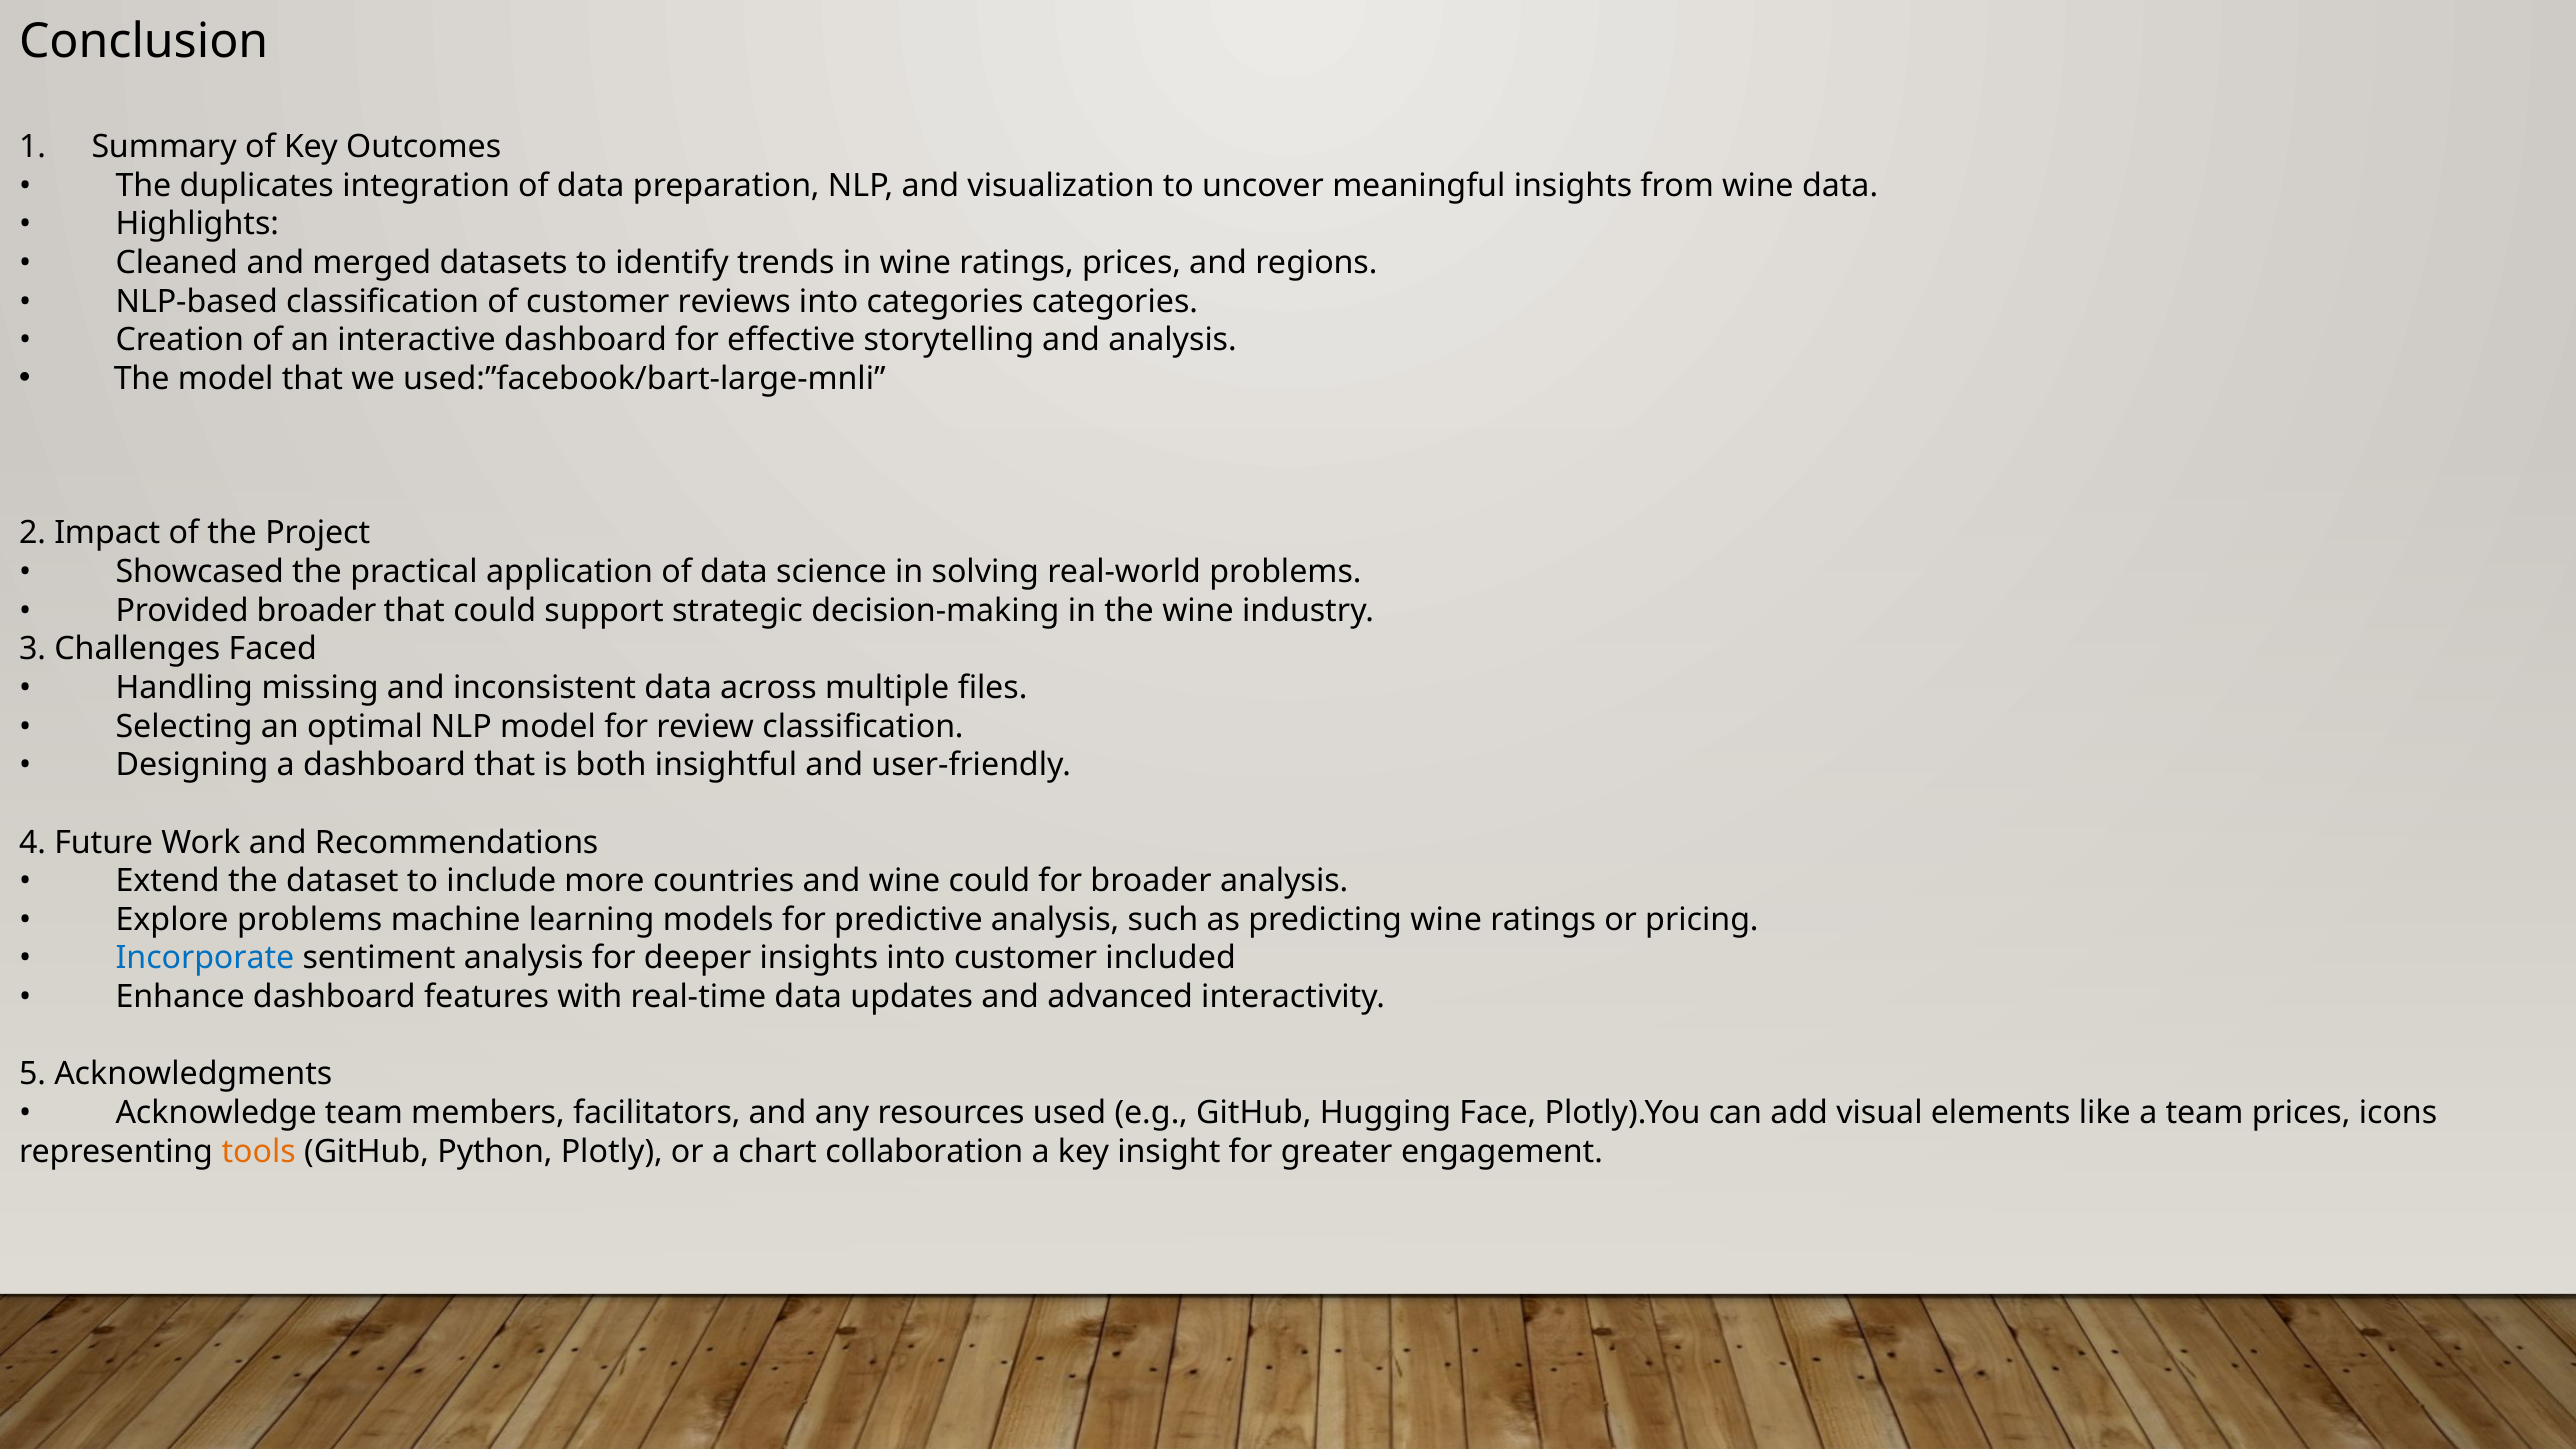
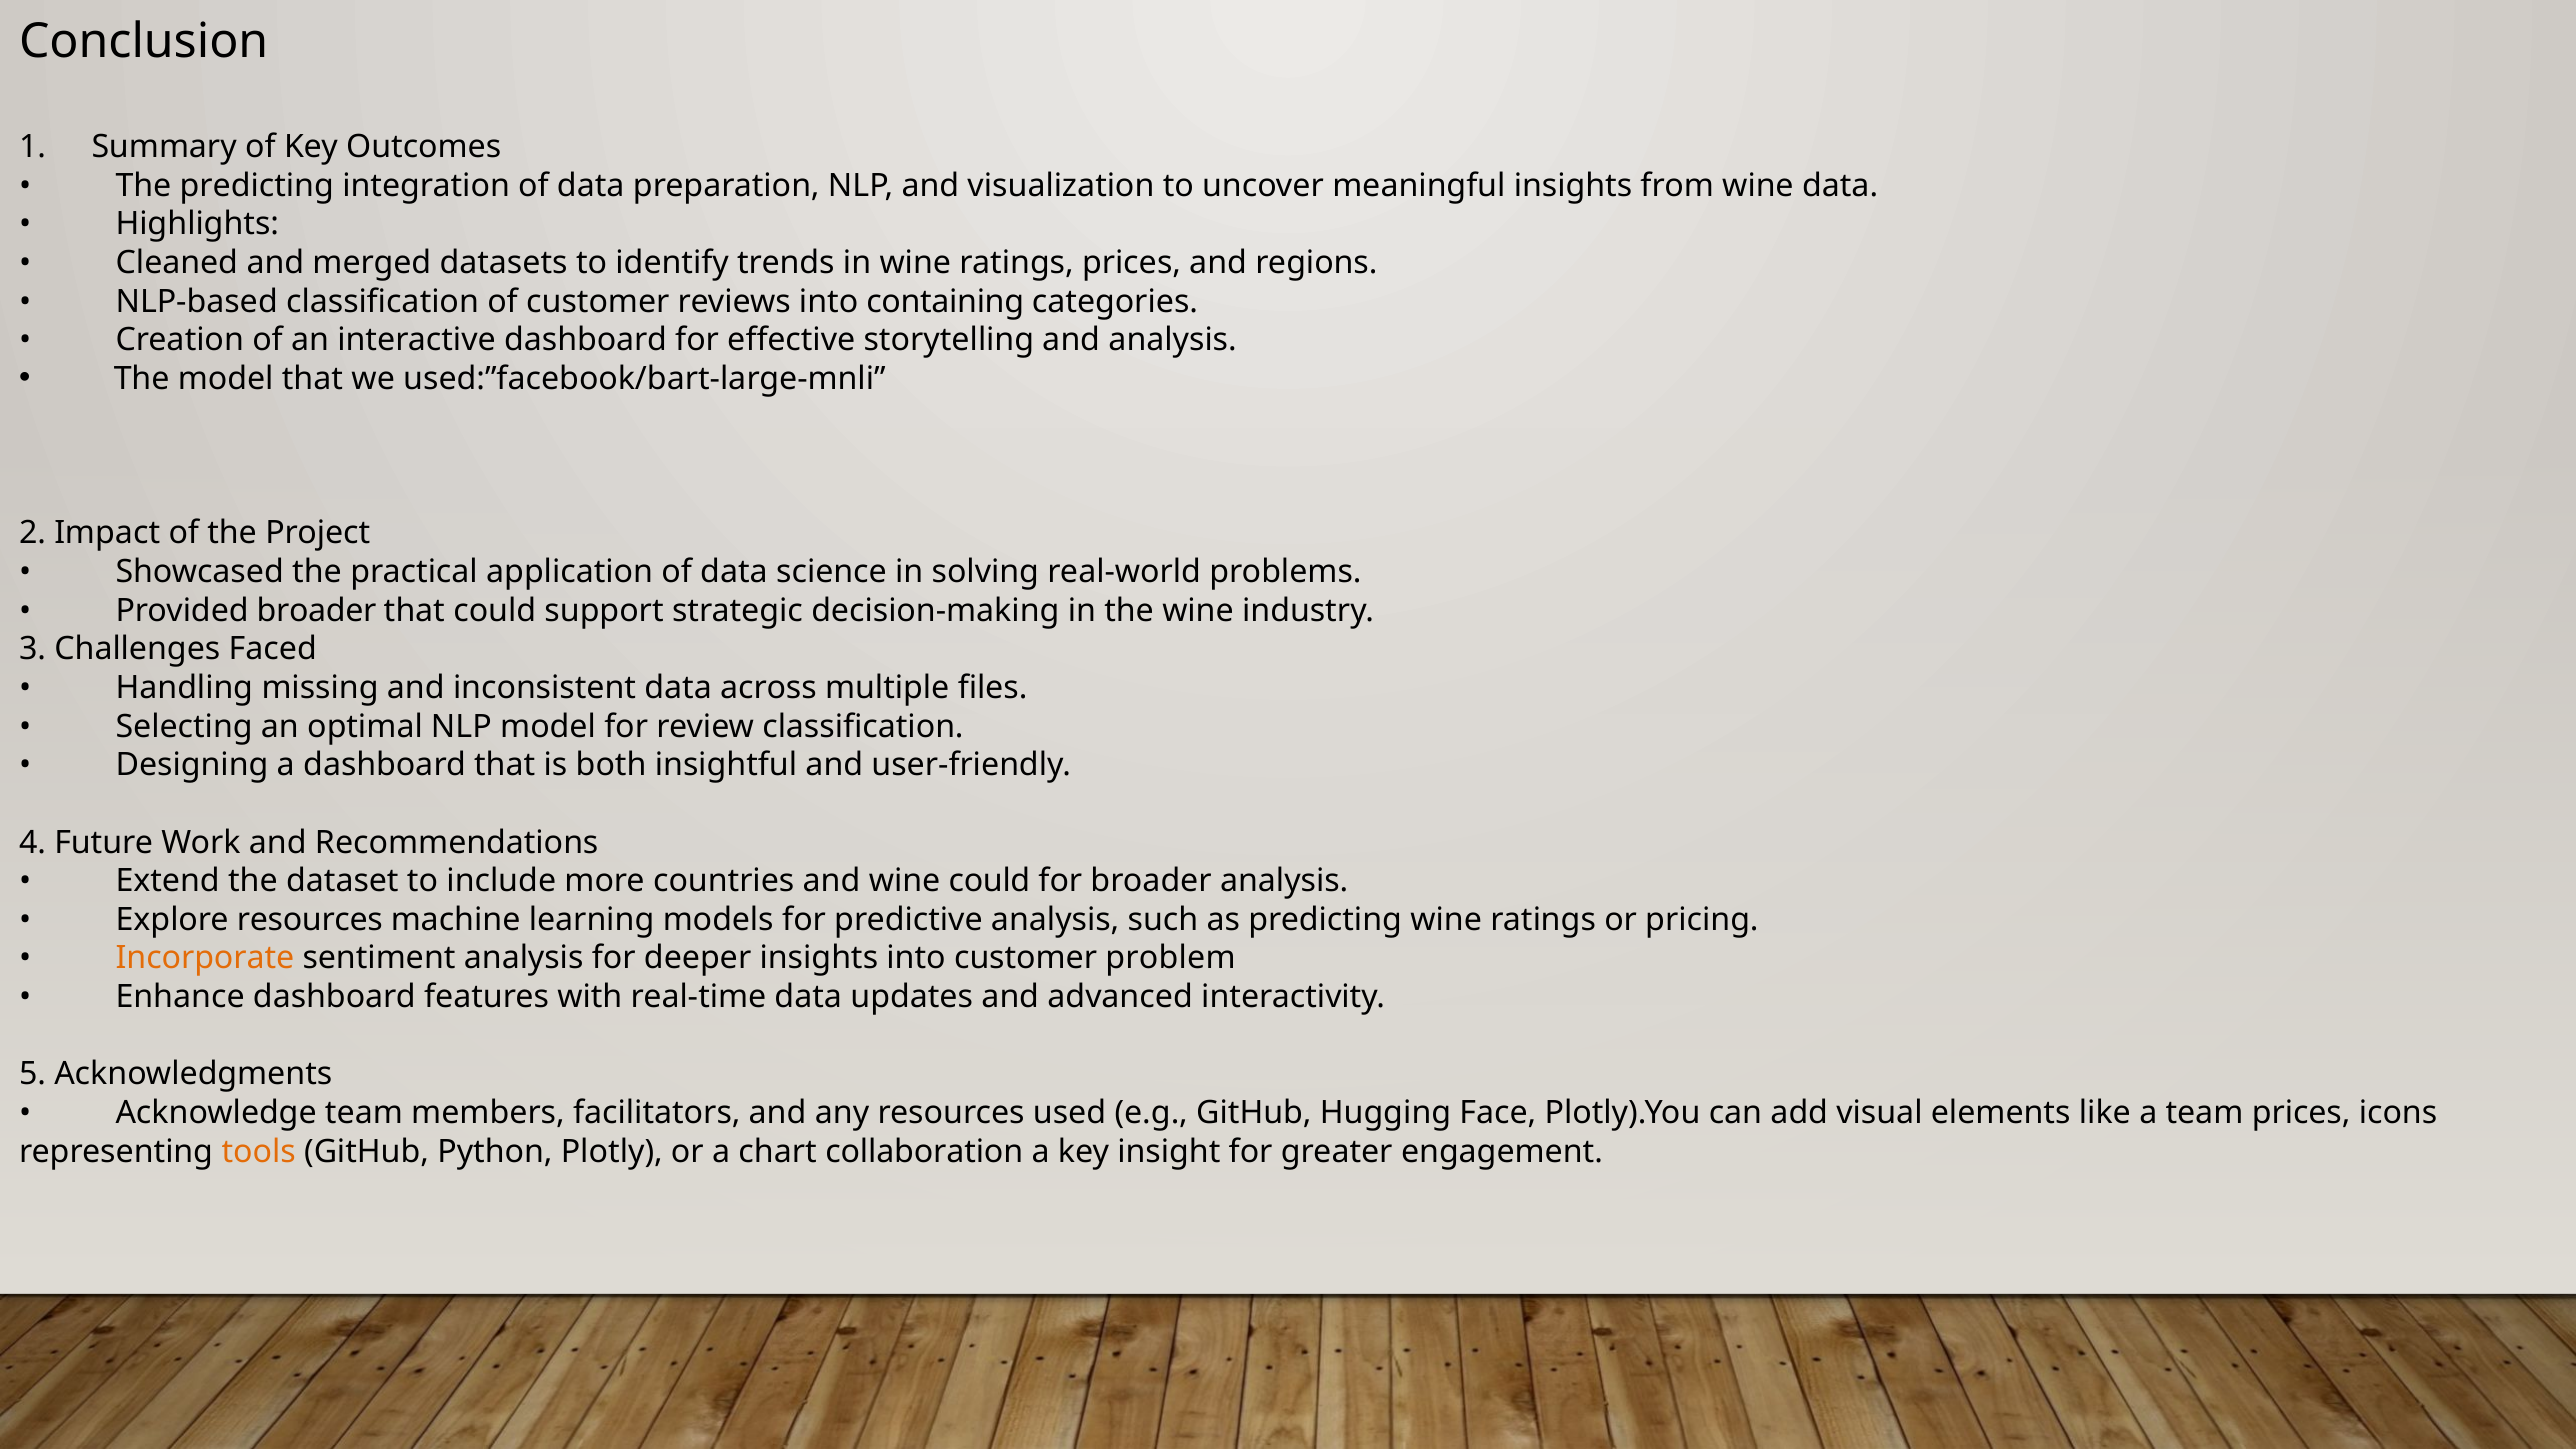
The duplicates: duplicates -> predicting
into categories: categories -> containing
Explore problems: problems -> resources
Incorporate colour: blue -> orange
included: included -> problem
